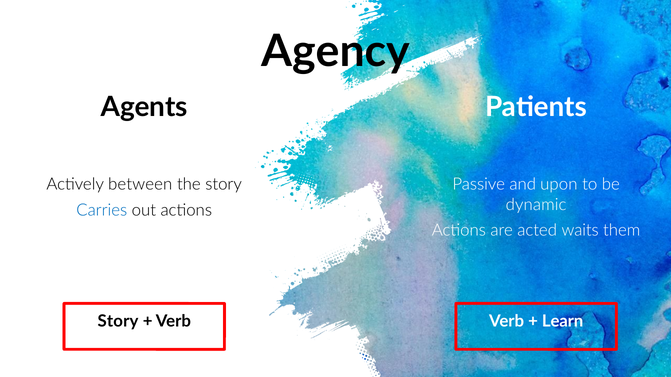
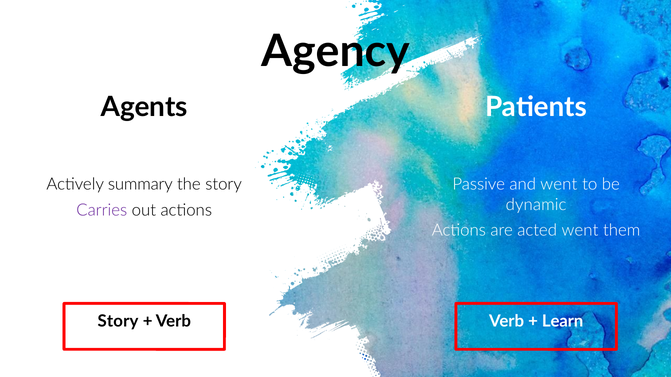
between: between -> summary
and upon: upon -> went
Carries colour: blue -> purple
acted waits: waits -> went
